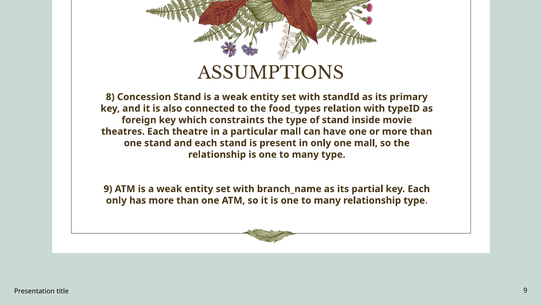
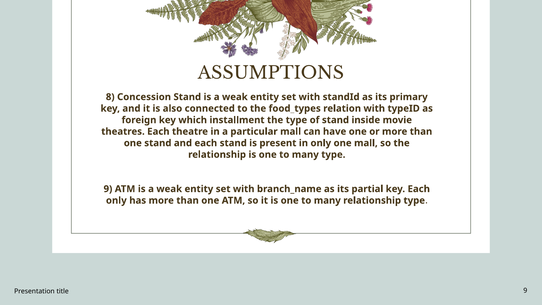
constraints: constraints -> installment
